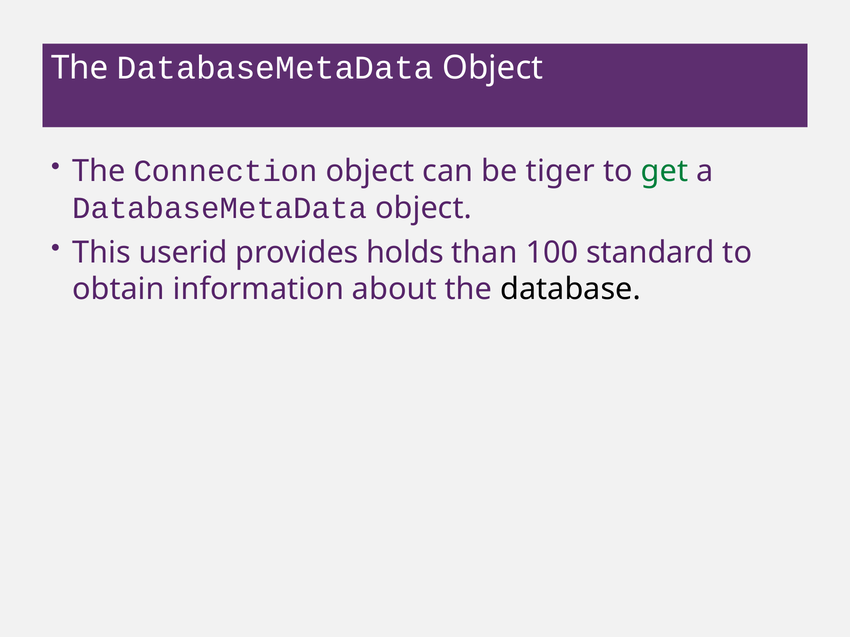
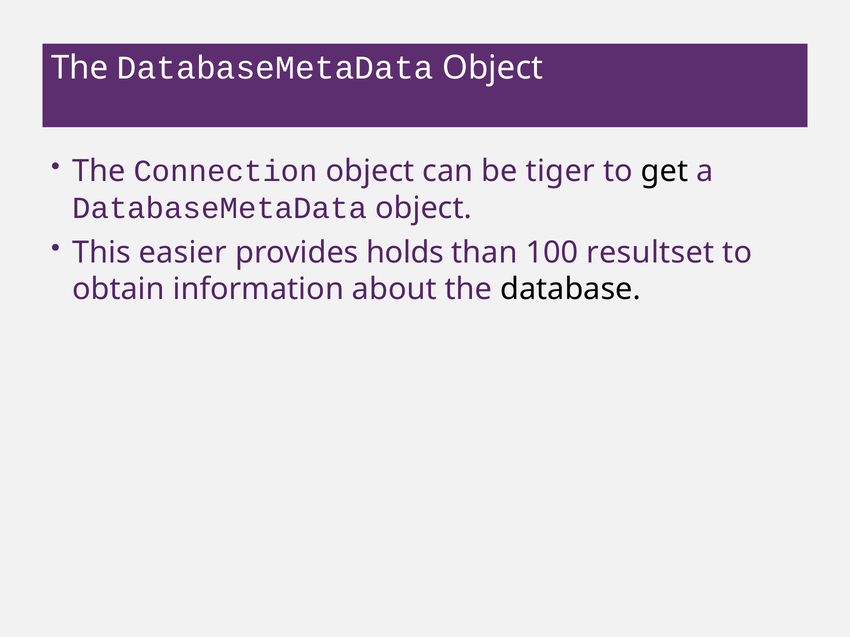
get colour: green -> black
userid: userid -> easier
standard: standard -> resultset
